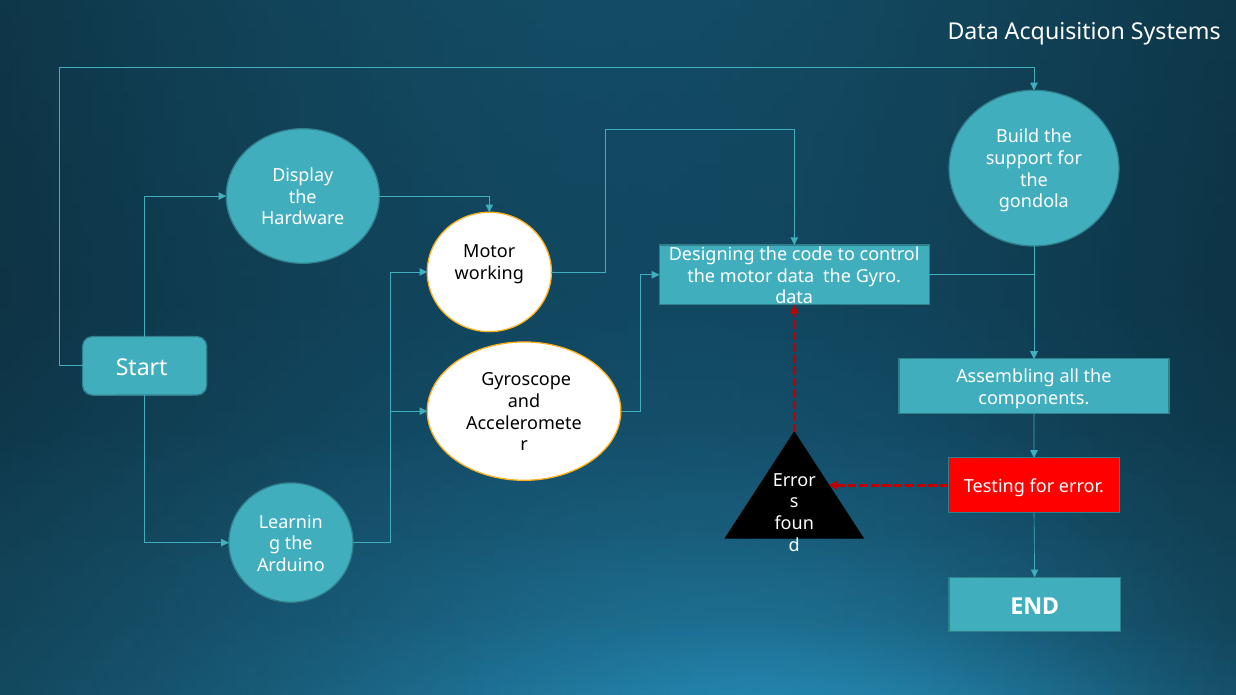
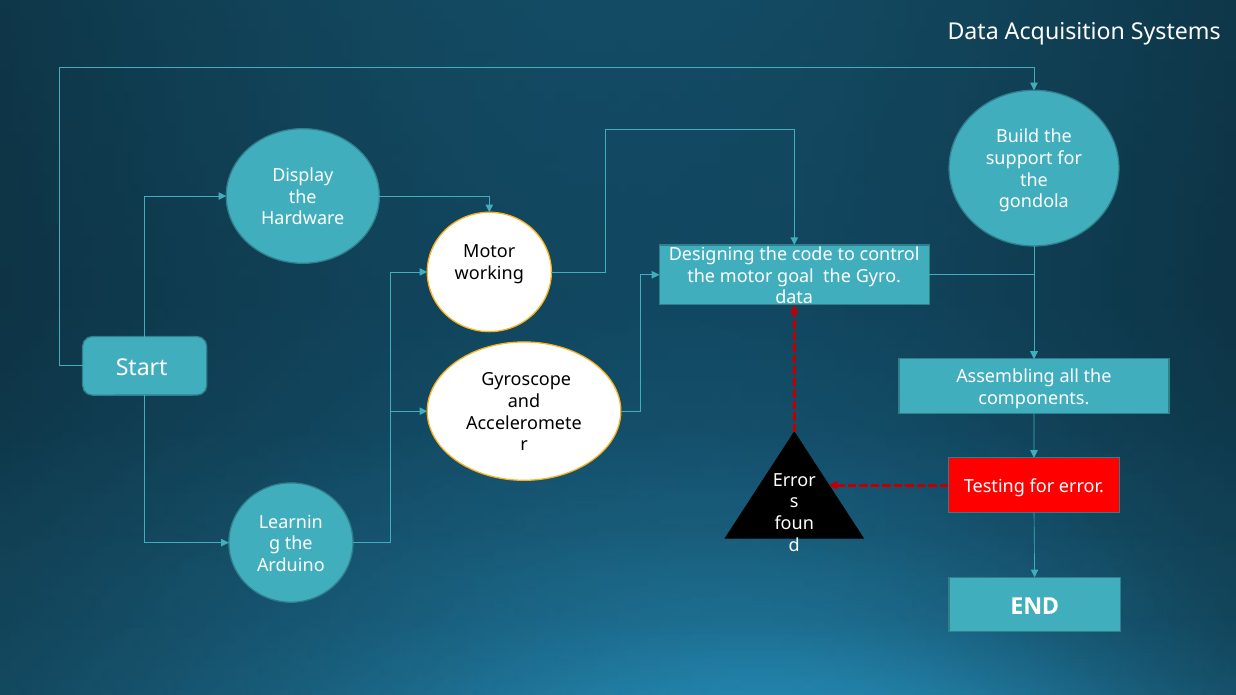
motor data: data -> goal
